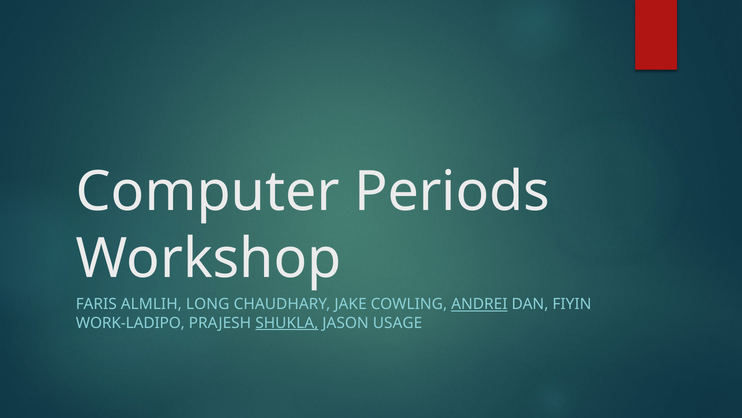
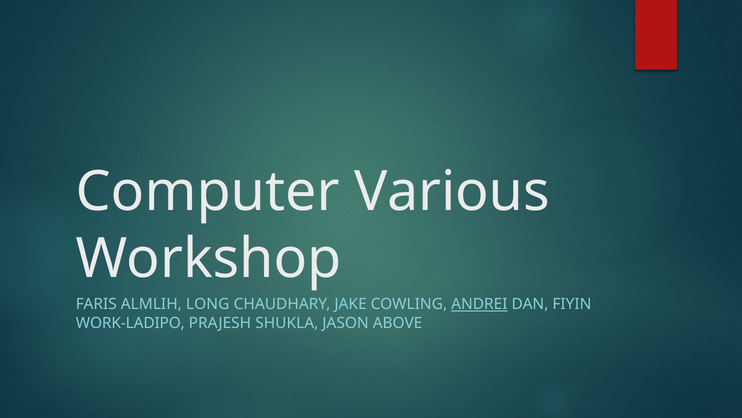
Periods: Periods -> Various
SHUKLA underline: present -> none
USAGE: USAGE -> ABOVE
